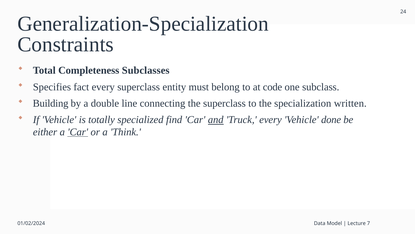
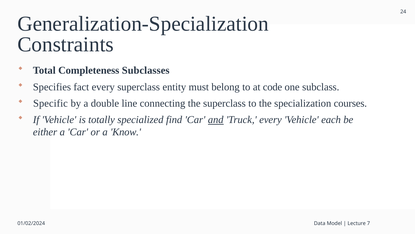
Building: Building -> Specific
written: written -> courses
done: done -> each
Car at (78, 132) underline: present -> none
Think: Think -> Know
